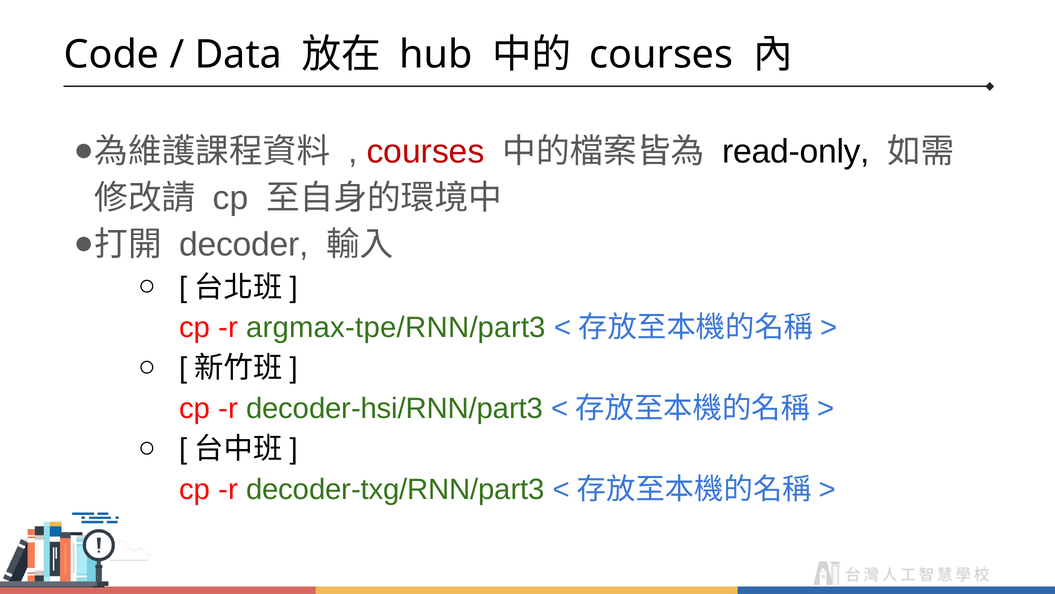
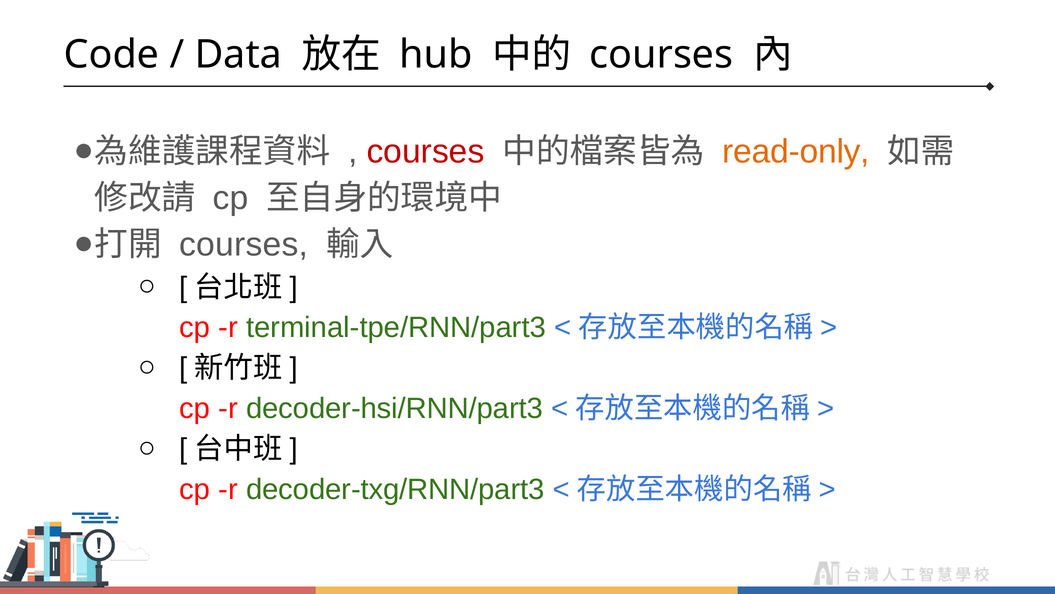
read-only colour: black -> orange
decoder at (244, 244): decoder -> courses
argmax-tpe/RNN/part3: argmax-tpe/RNN/part3 -> terminal-tpe/RNN/part3
